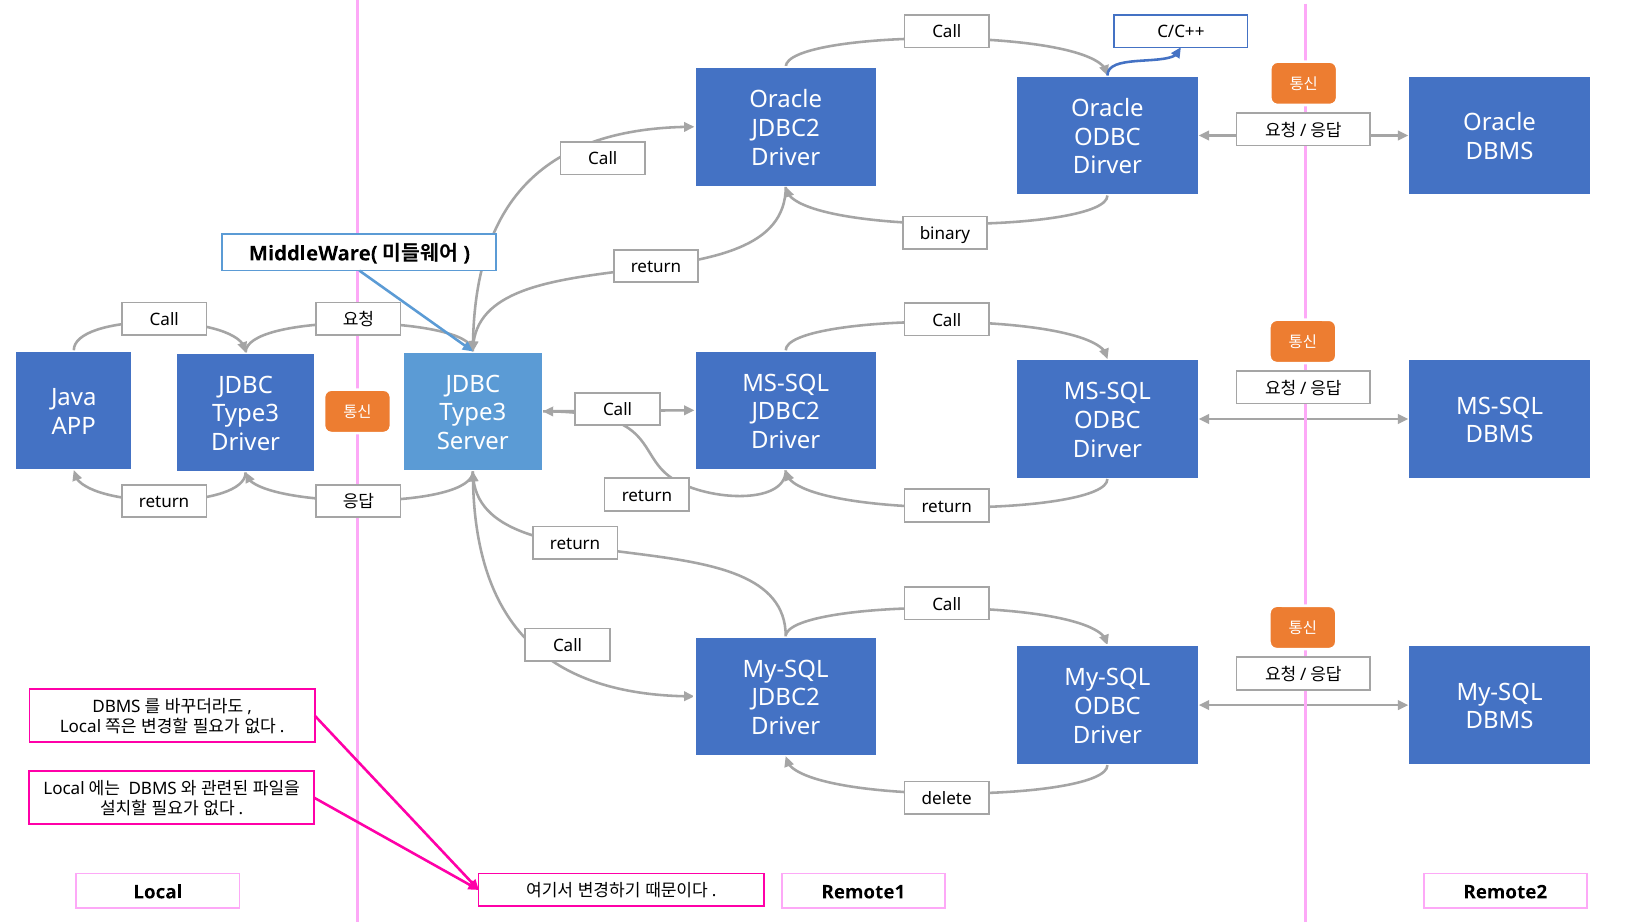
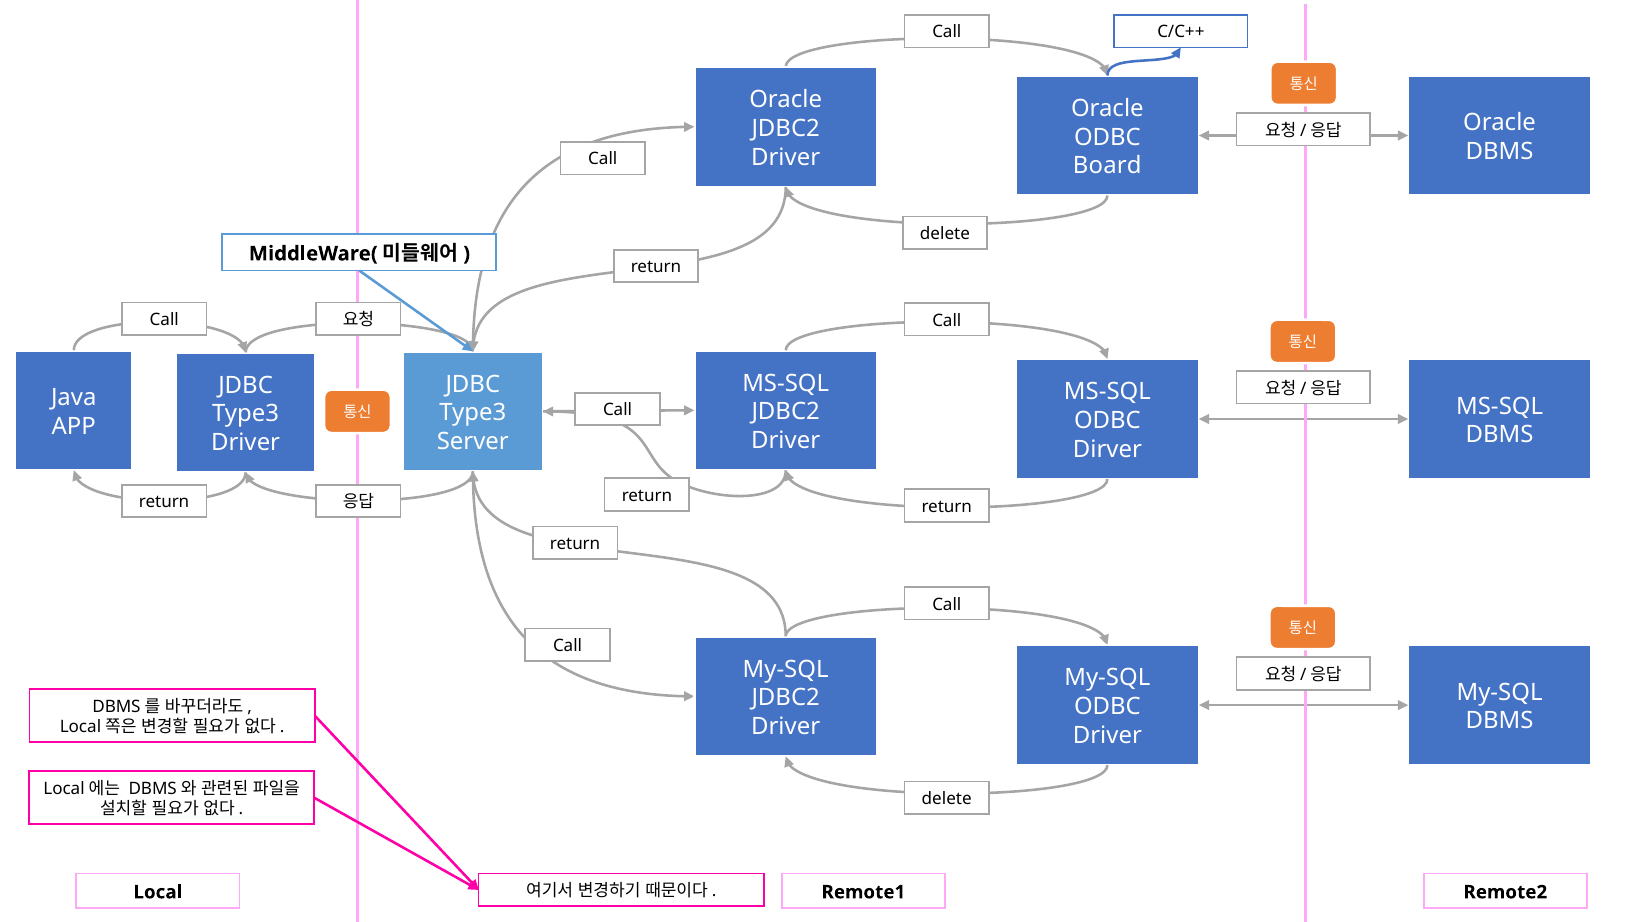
Dirver at (1107, 166): Dirver -> Board
binary at (945, 234): binary -> delete
